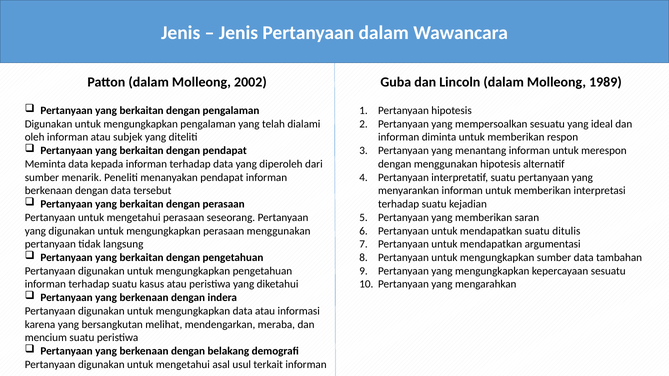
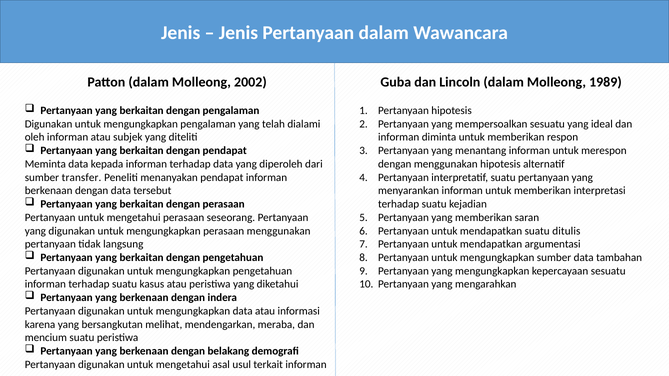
menarik: menarik -> transfer
